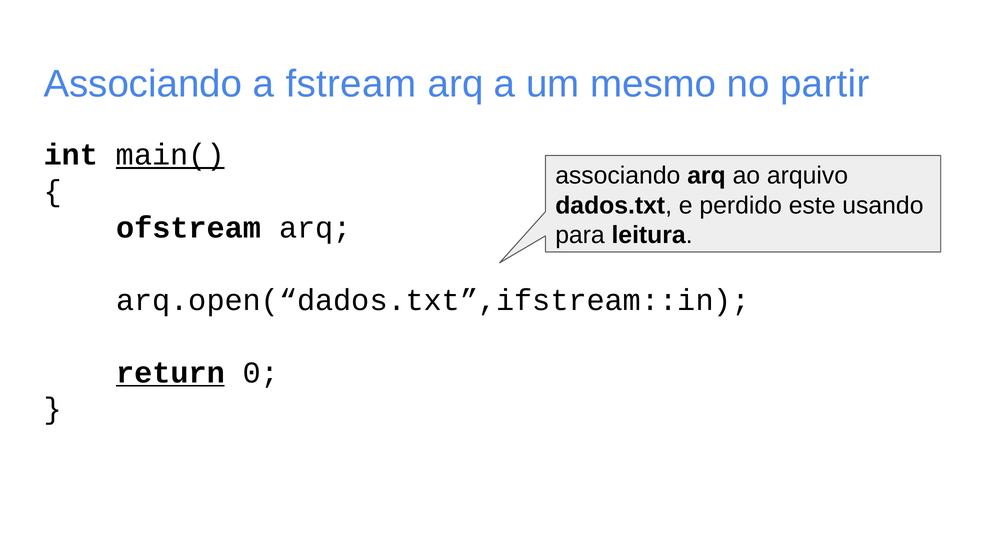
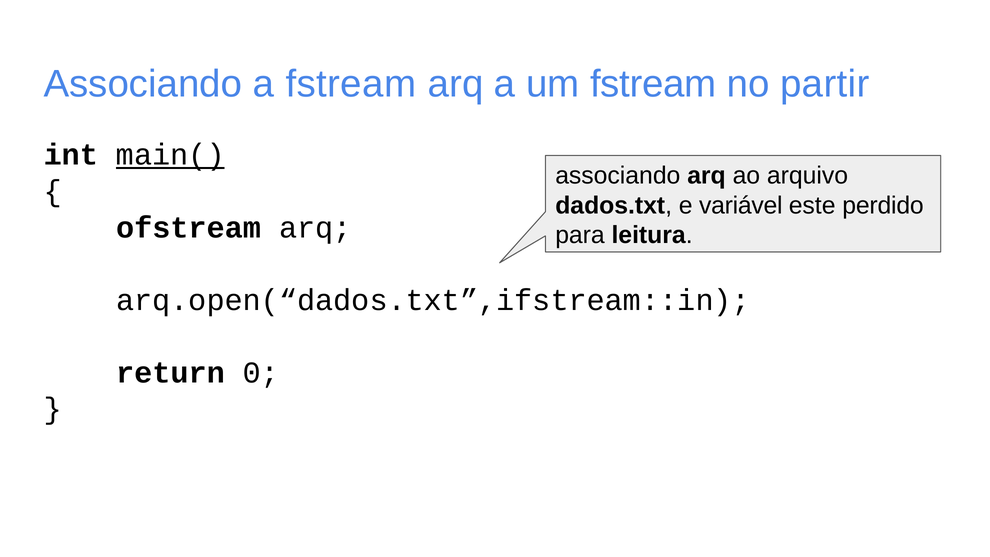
um mesmo: mesmo -> fstream
perdido: perdido -> variável
usando: usando -> perdido
return underline: present -> none
